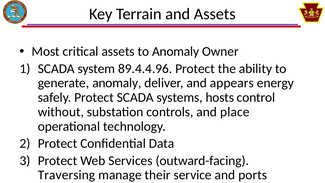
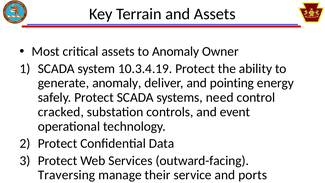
89.4.4.96: 89.4.4.96 -> 10.3.4.19
appears: appears -> pointing
hosts: hosts -> need
without: without -> cracked
place: place -> event
